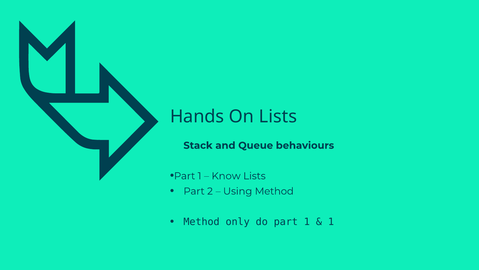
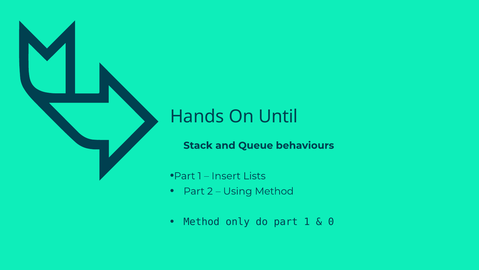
On Lists: Lists -> Until
Know: Know -> Insert
1 at (331, 221): 1 -> 0
